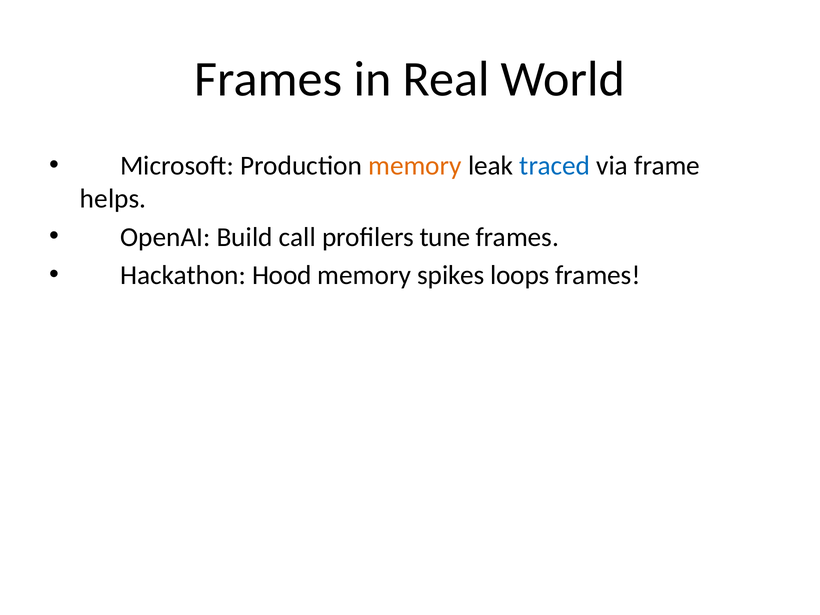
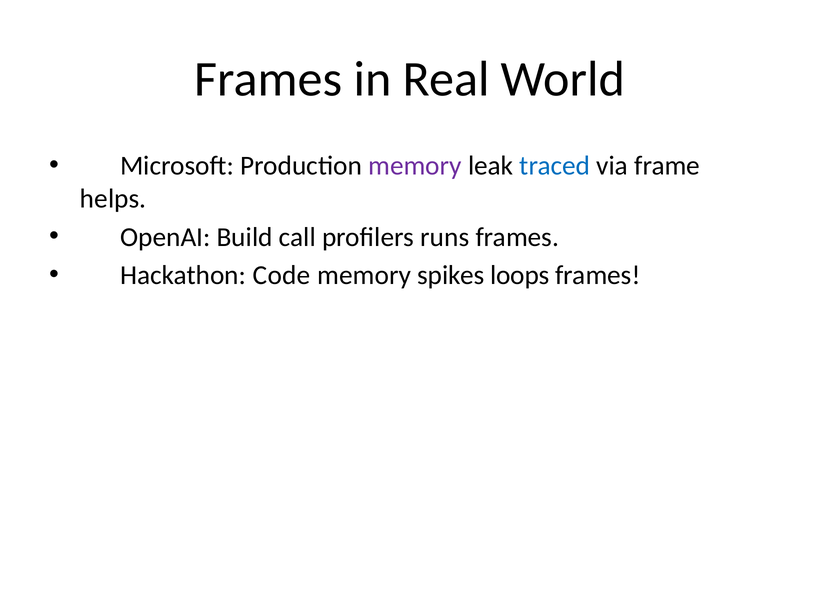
memory at (415, 166) colour: orange -> purple
tune: tune -> runs
Hood: Hood -> Code
